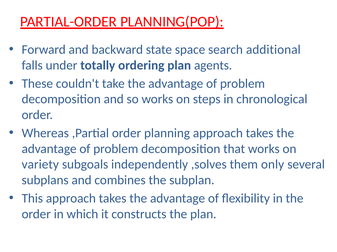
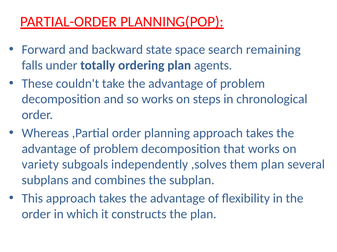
additional: additional -> remaining
them only: only -> plan
